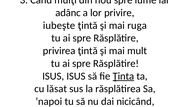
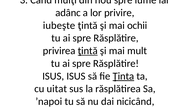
ruga: ruga -> ochii
ţintă at (88, 51) underline: none -> present
lăsat: lăsat -> uitat
